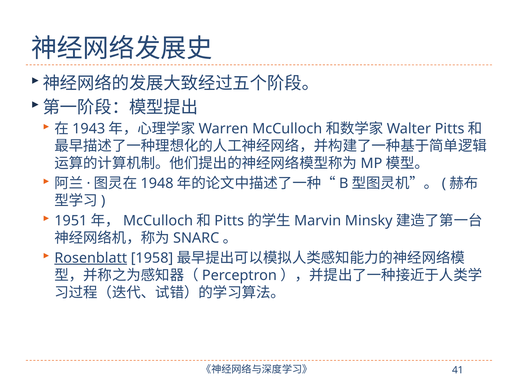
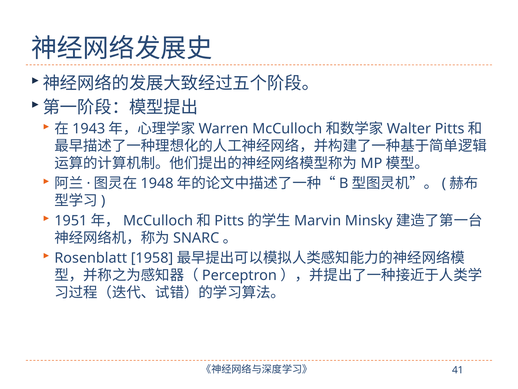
Rosenblatt underline: present -> none
